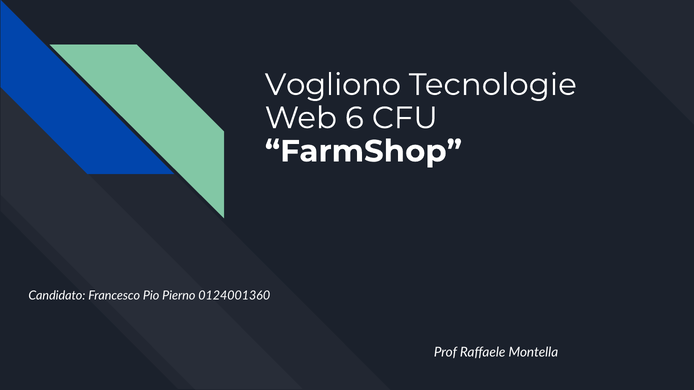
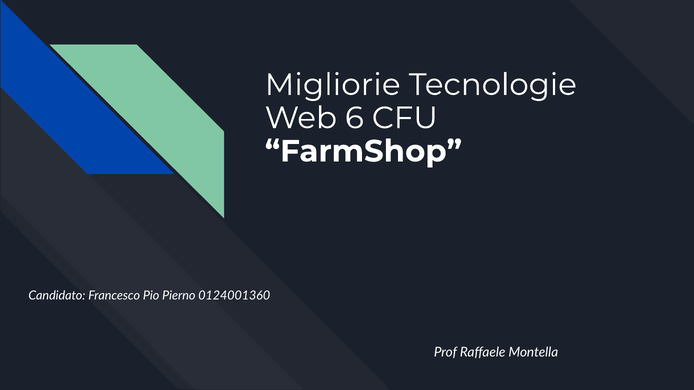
Vogliono: Vogliono -> Migliorie
